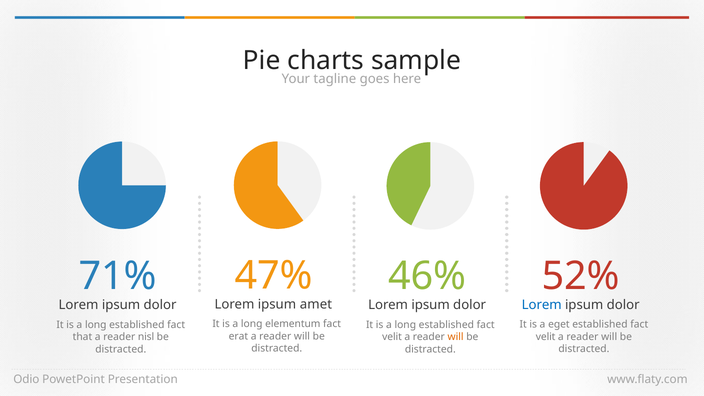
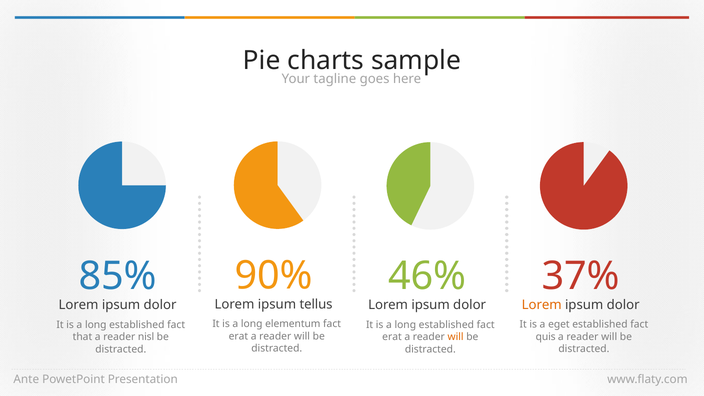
47%: 47% -> 90%
52%: 52% -> 37%
71%: 71% -> 85%
amet: amet -> tellus
Lorem at (542, 305) colour: blue -> orange
velit at (546, 337): velit -> quis
velit at (392, 337): velit -> erat
Odio: Odio -> Ante
